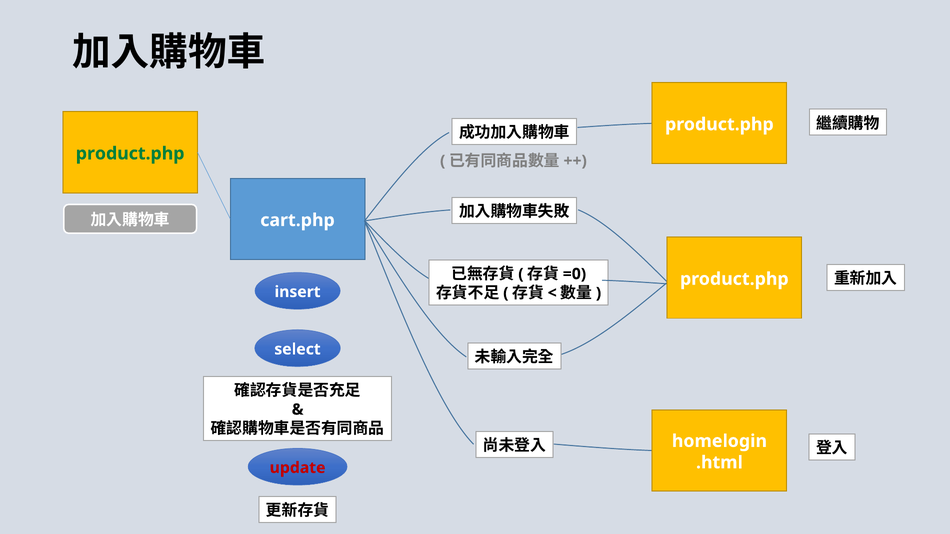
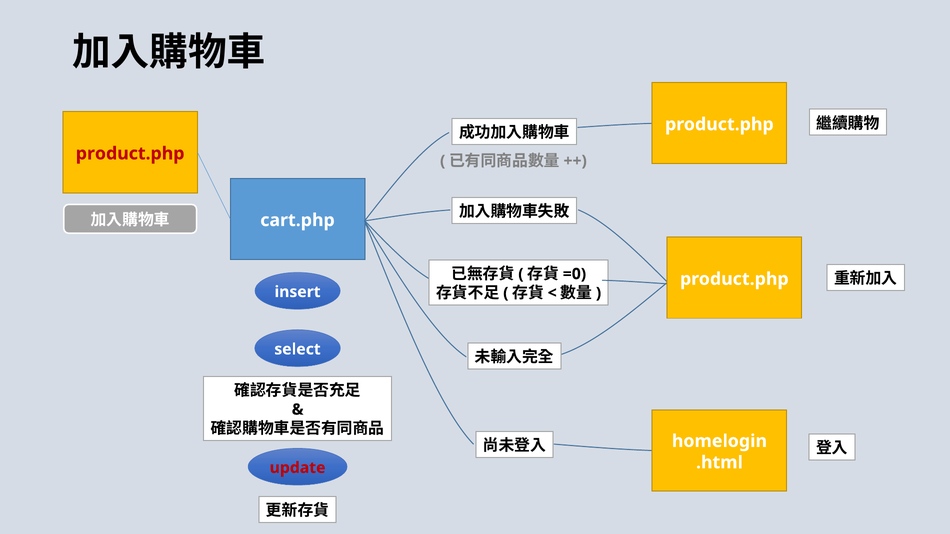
product.php at (130, 154) colour: green -> red
